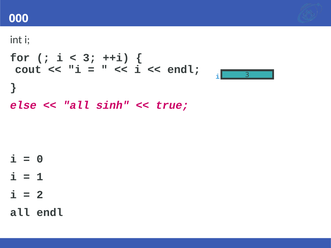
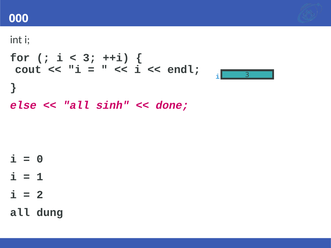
true: true -> done
all endl: endl -> dung
